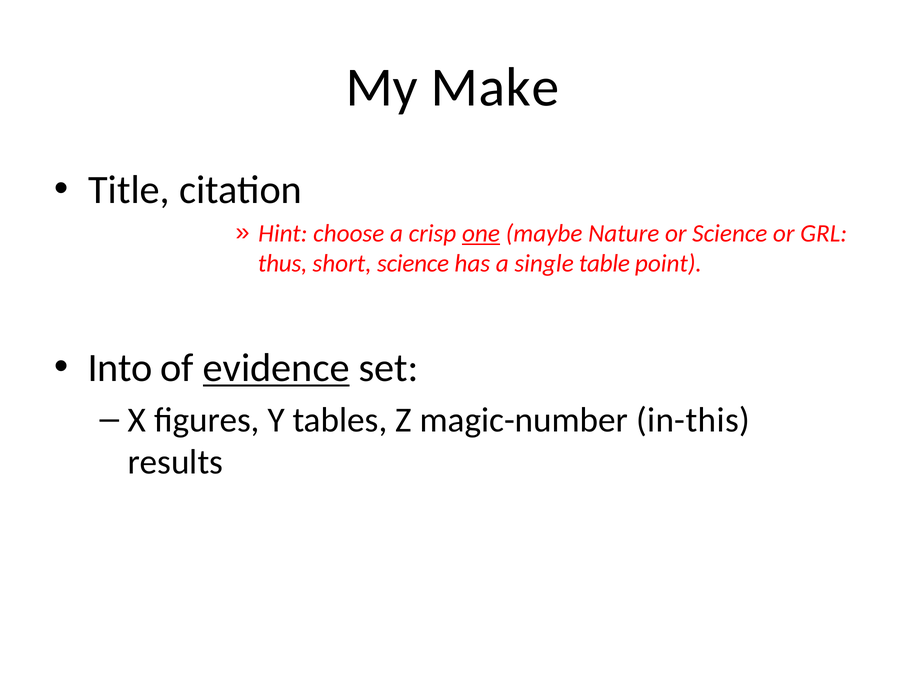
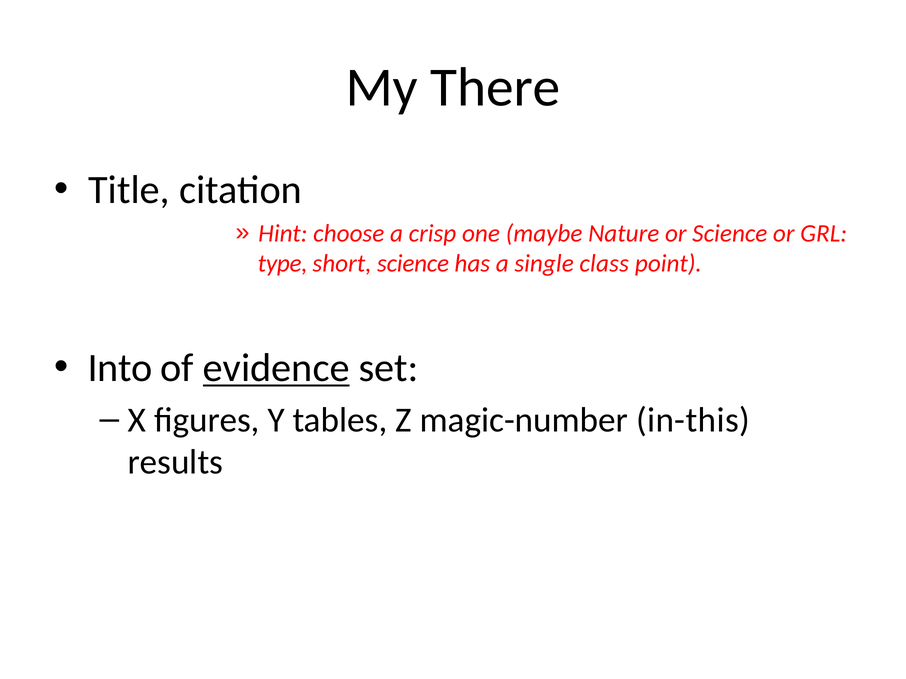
Make: Make -> There
one underline: present -> none
thus: thus -> type
table: table -> class
